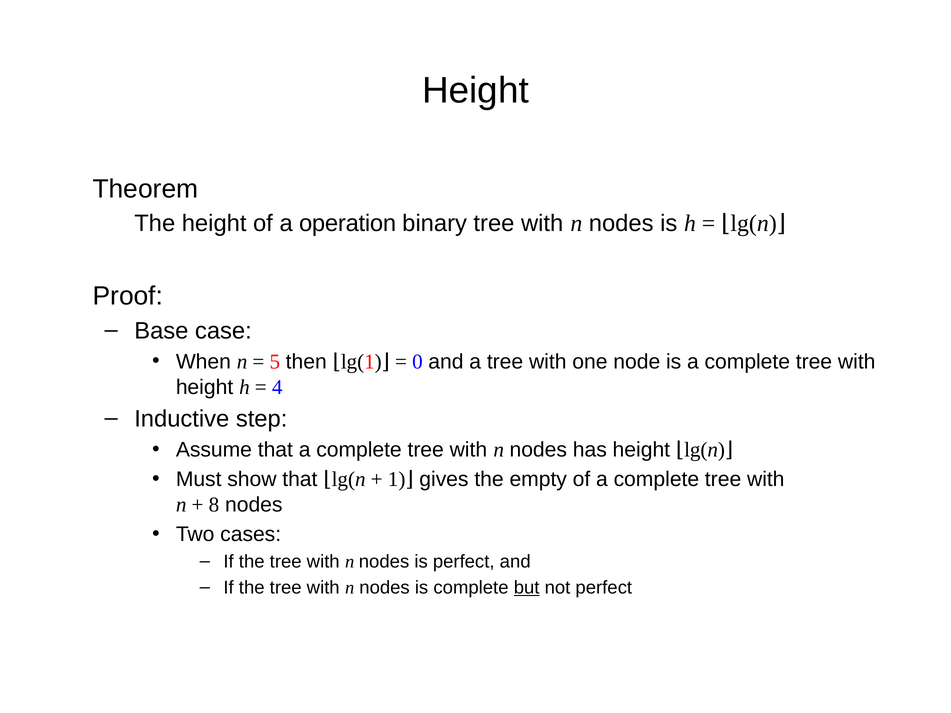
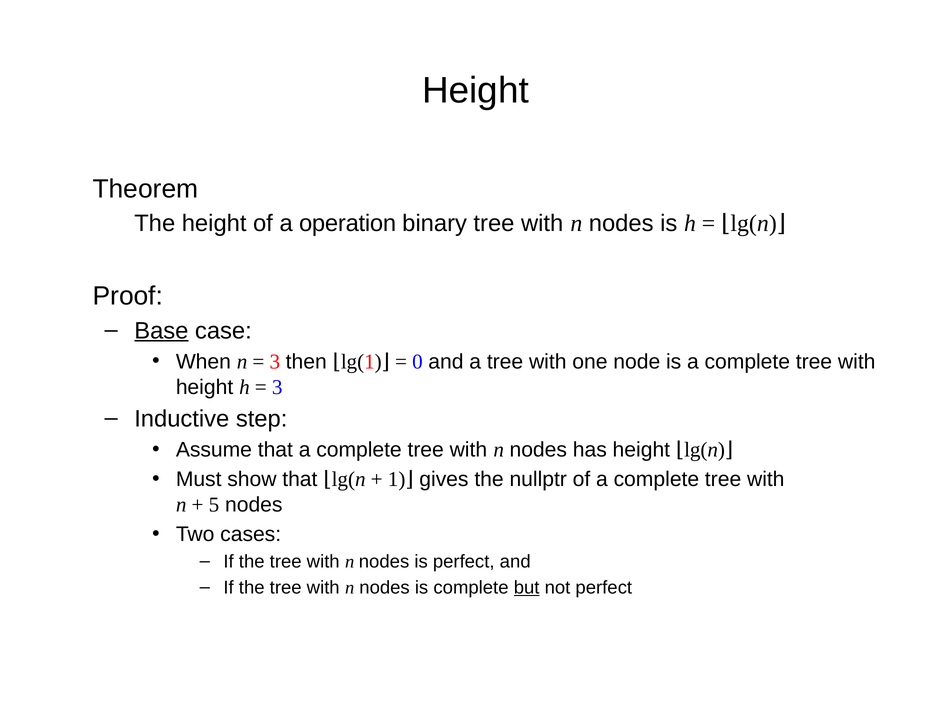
Base underline: none -> present
5 at (275, 362): 5 -> 3
4 at (277, 387): 4 -> 3
empty: empty -> nullptr
8: 8 -> 5
